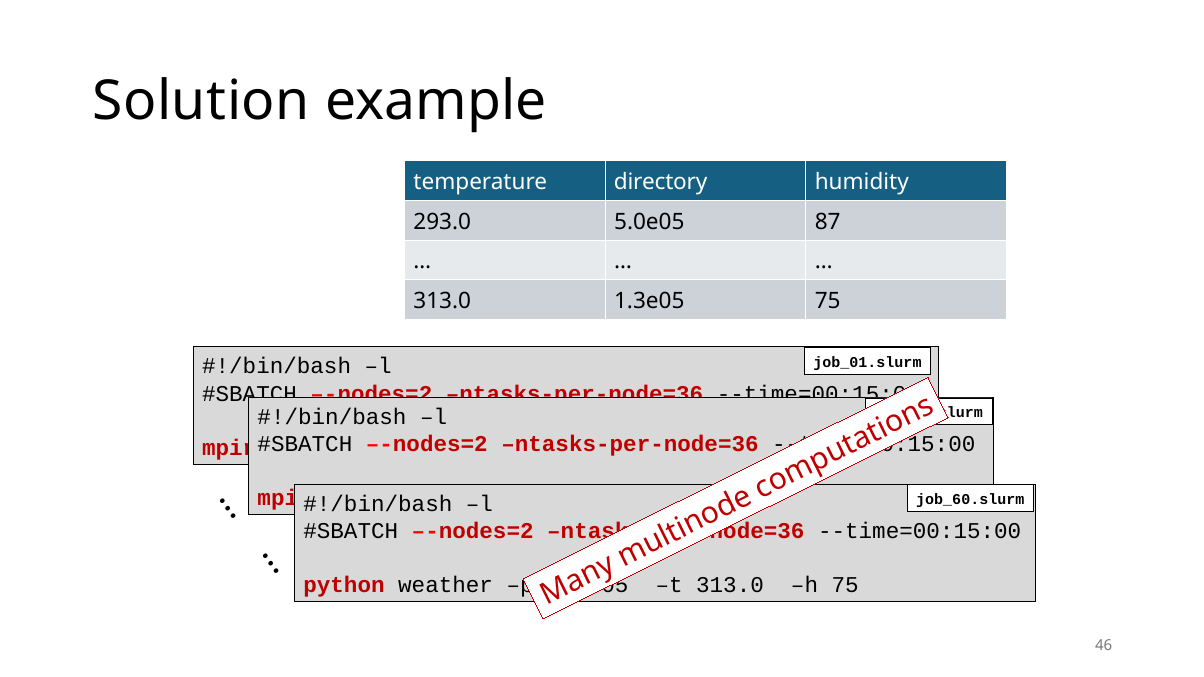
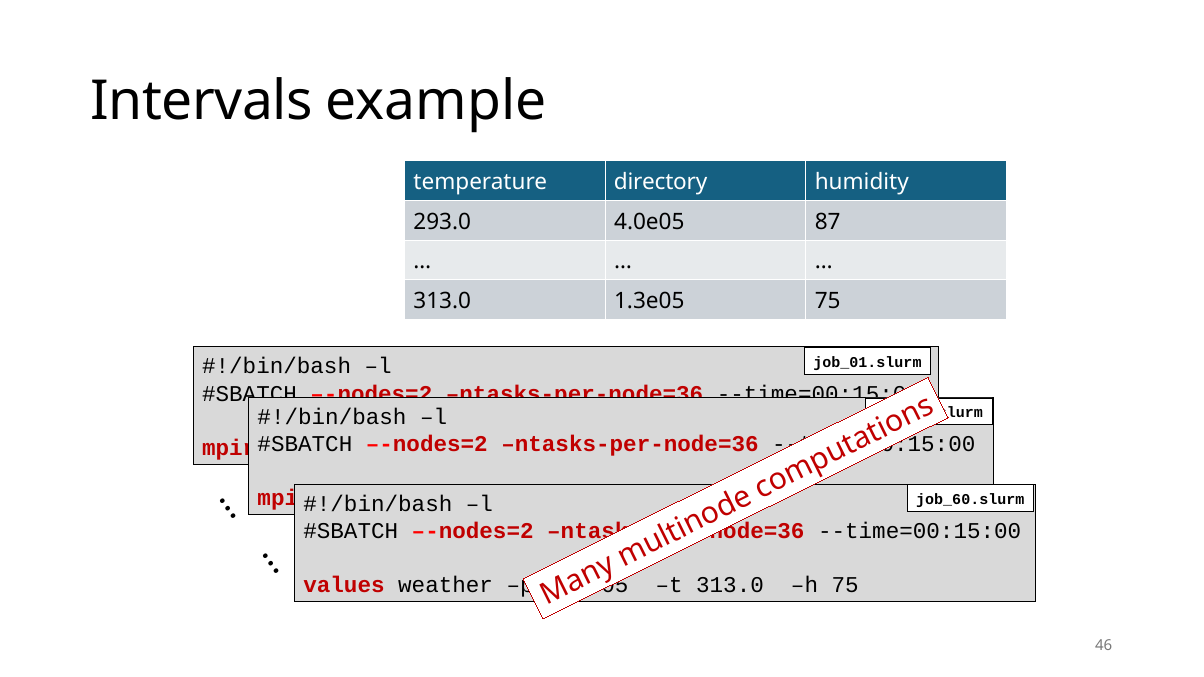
Solution: Solution -> Intervals
5.0e05: 5.0e05 -> 4.0e05
python: python -> values
